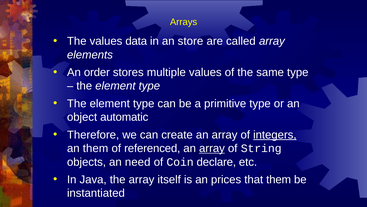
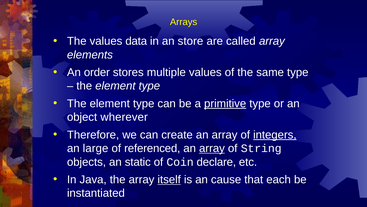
primitive underline: none -> present
automatic: automatic -> wherever
an them: them -> large
need: need -> static
itself underline: none -> present
prices: prices -> cause
that them: them -> each
